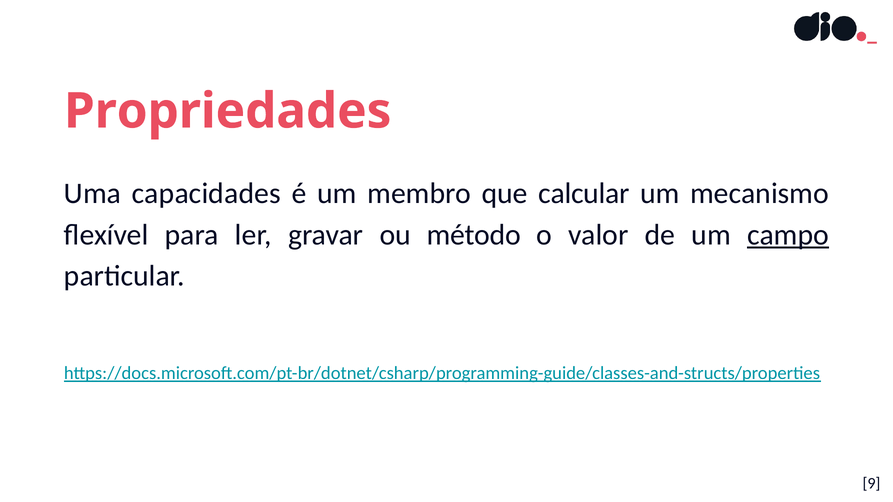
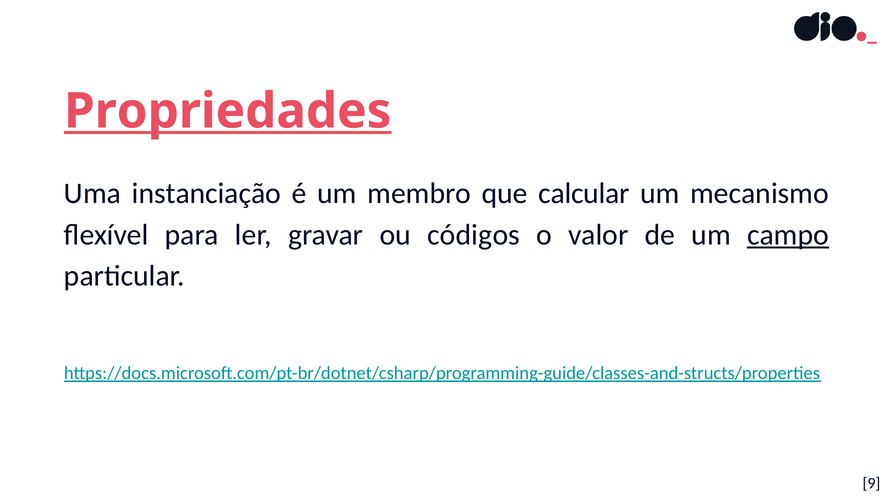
Propriedades underline: none -> present
capacidades: capacidades -> instanciação
método: método -> códigos
